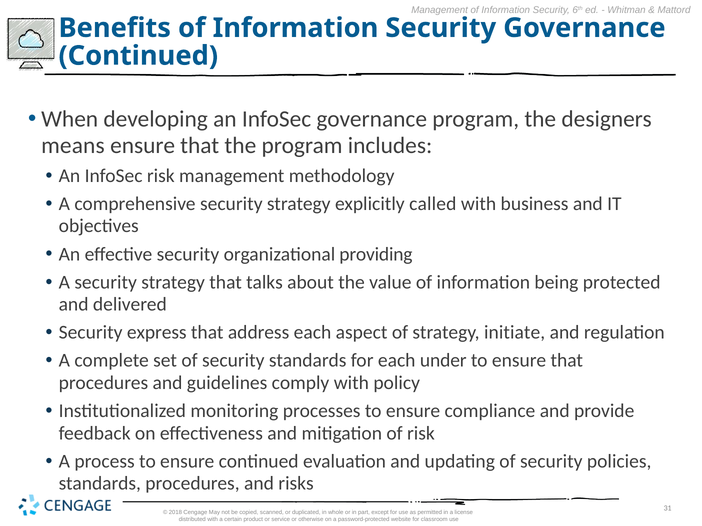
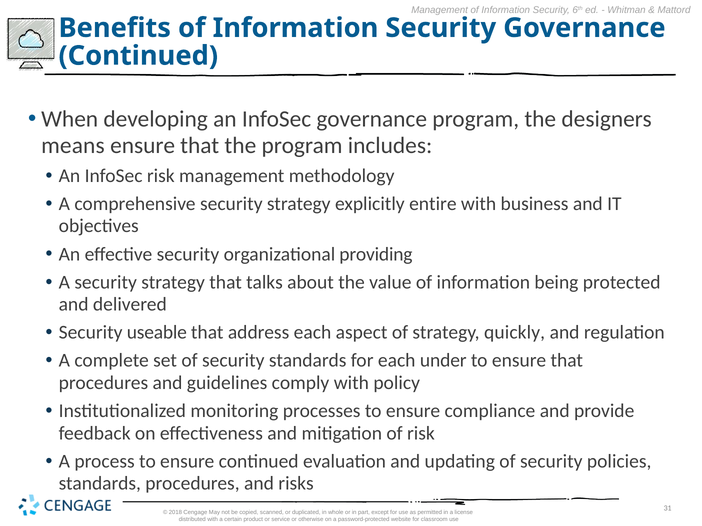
called: called -> entire
express: express -> useable
initiate: initiate -> quickly
